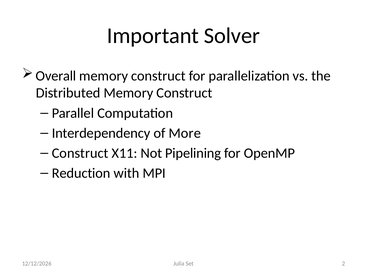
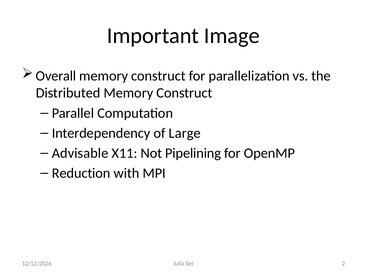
Solver: Solver -> Image
More: More -> Large
Construct at (80, 153): Construct -> Advisable
